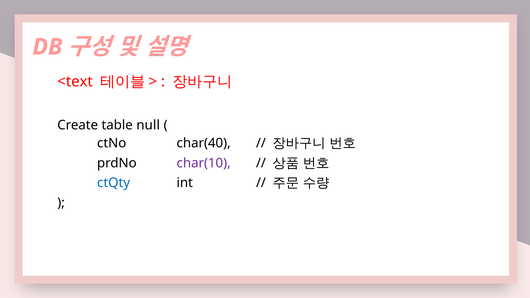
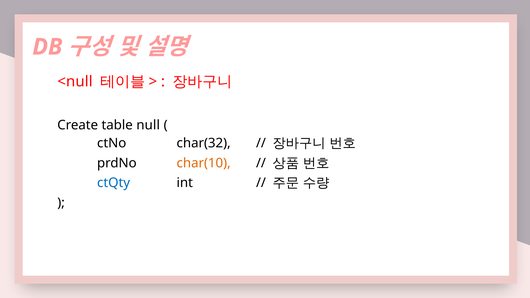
<text: <text -> <null
char(40: char(40 -> char(32
char(10 colour: purple -> orange
